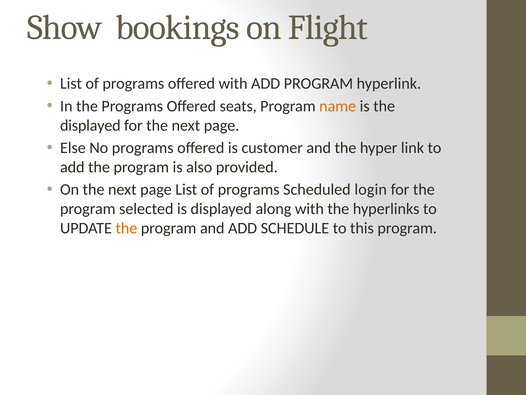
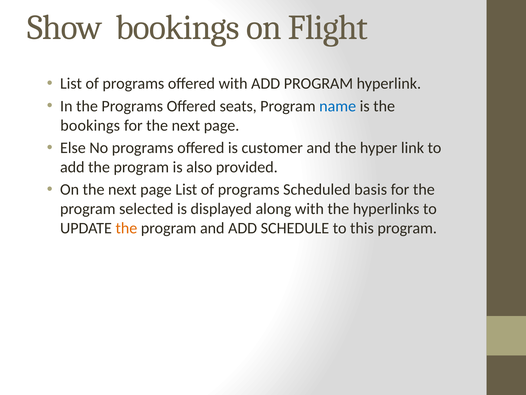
name colour: orange -> blue
displayed at (90, 125): displayed -> bookings
login: login -> basis
